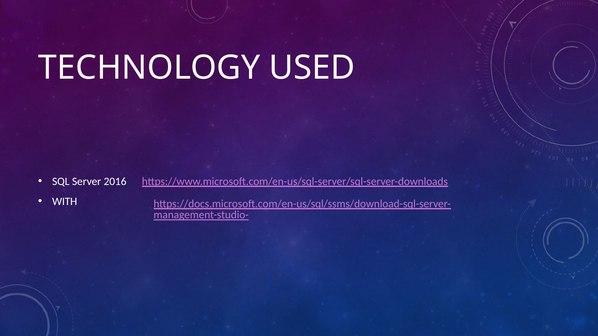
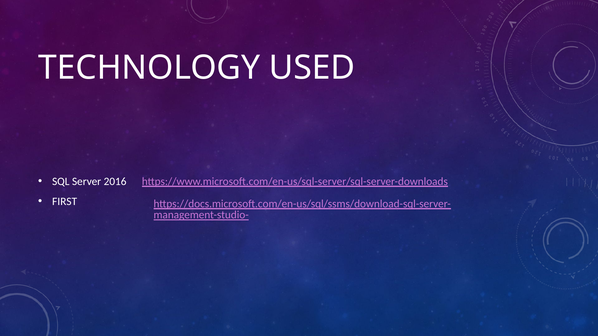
WITH: WITH -> FIRST
